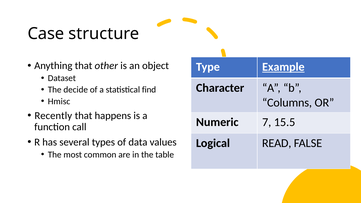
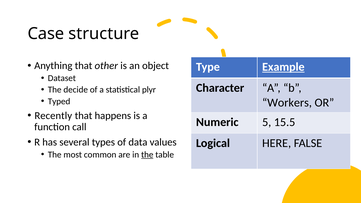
find: find -> plyr
Hmisc: Hmisc -> Typed
Columns: Columns -> Workers
7: 7 -> 5
READ: READ -> HERE
the at (147, 155) underline: none -> present
